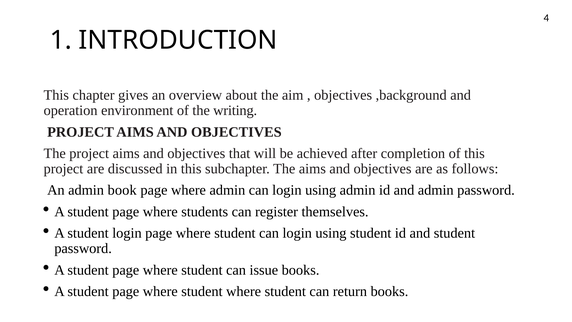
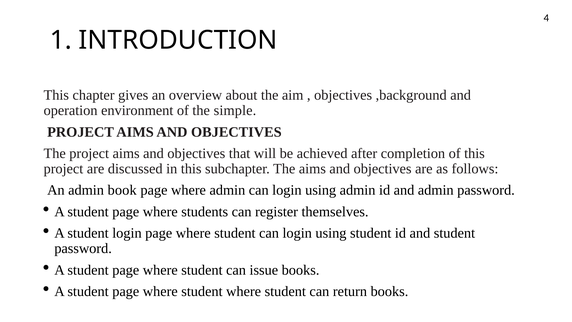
writing: writing -> simple
